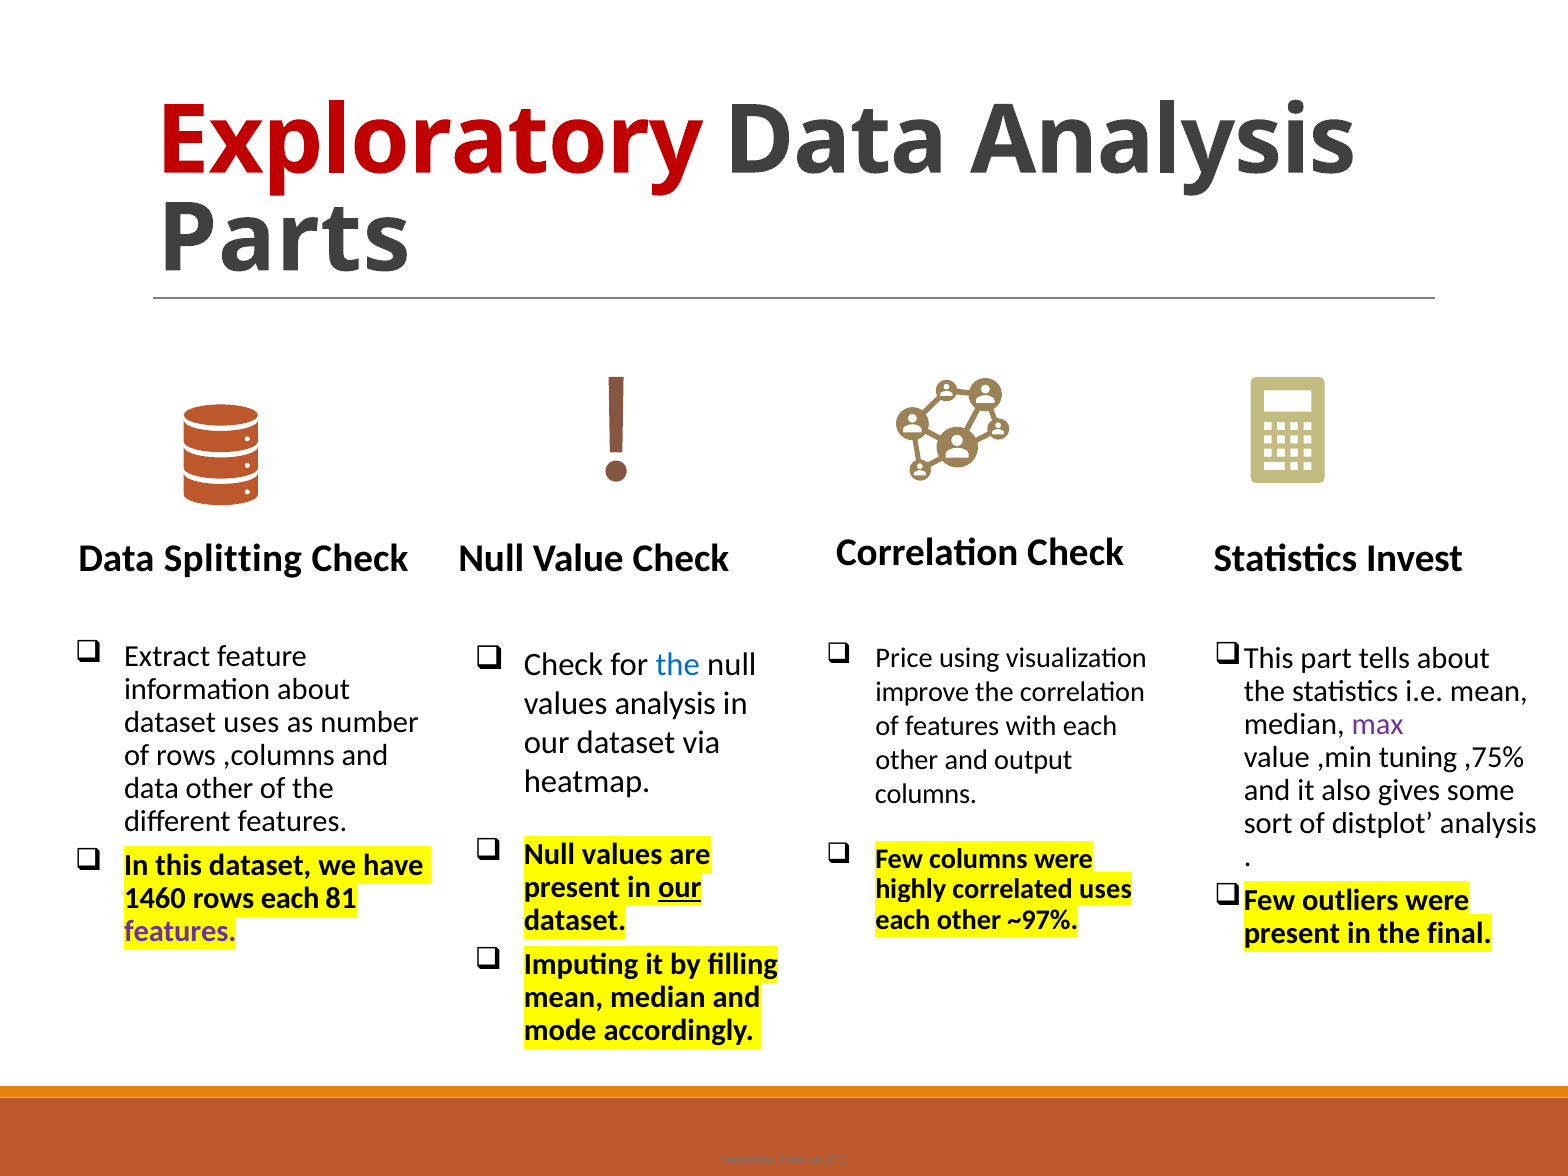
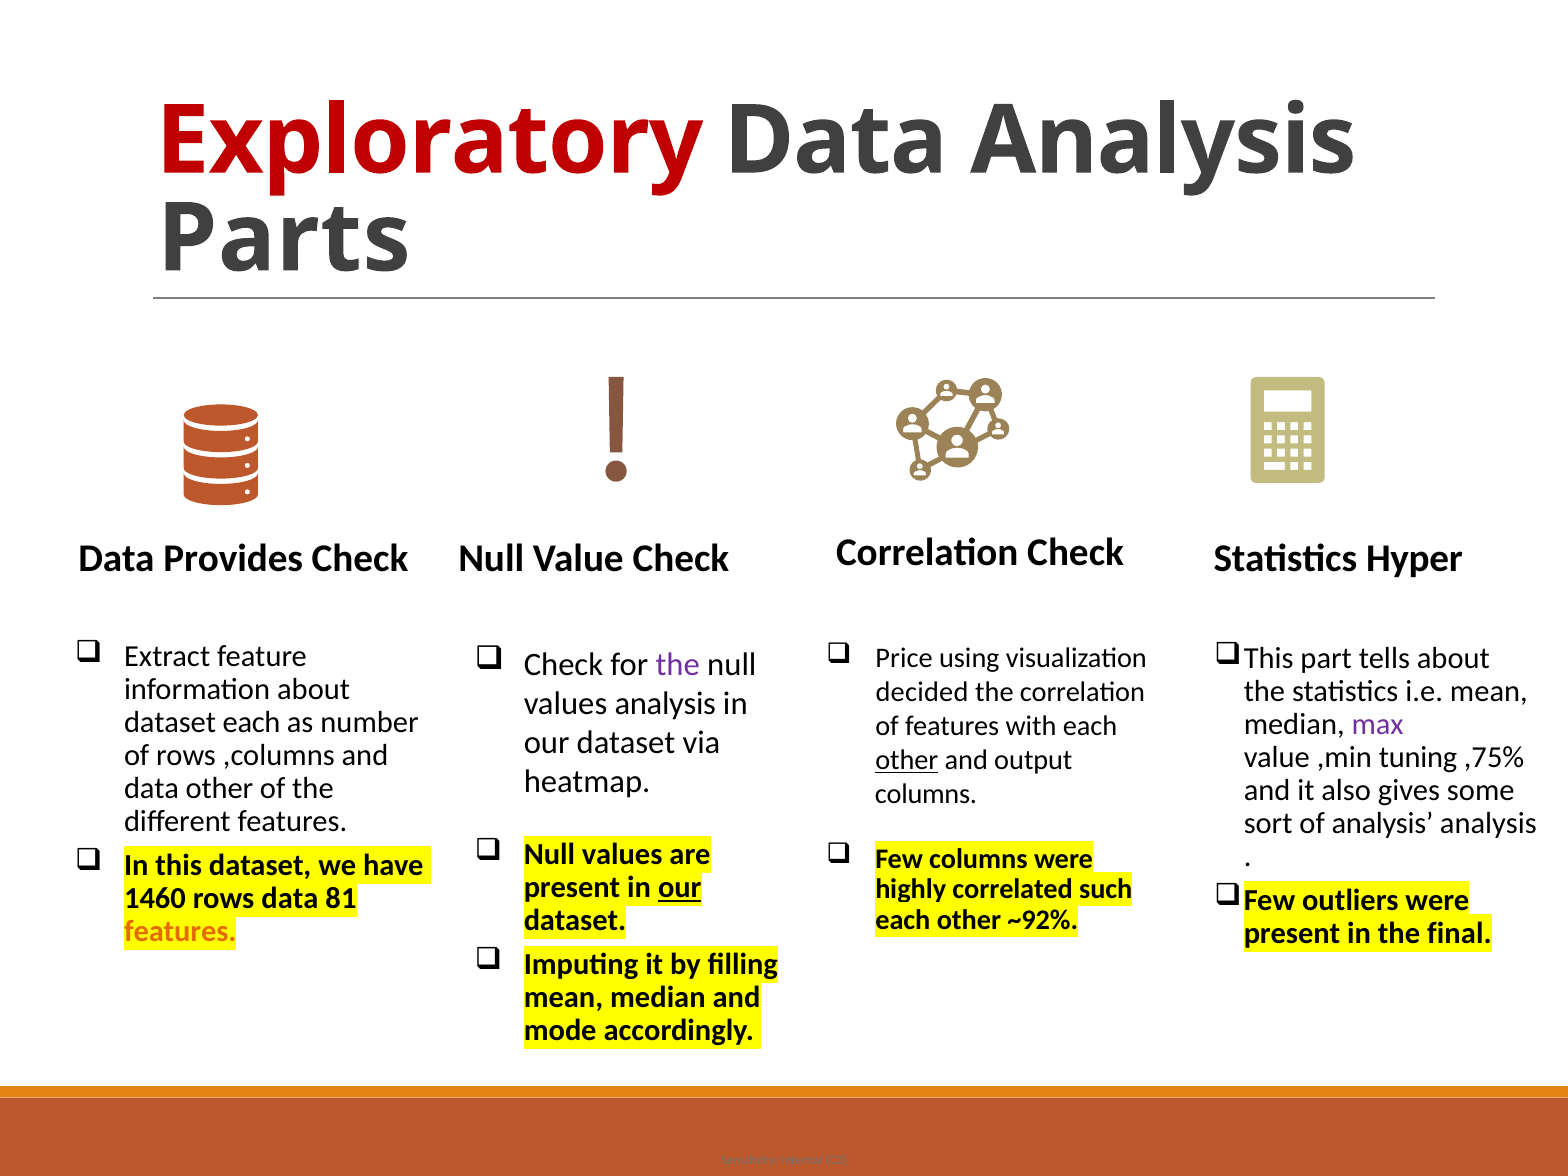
Splitting: Splitting -> Provides
Invest: Invest -> Hyper
the at (678, 664) colour: blue -> purple
improve: improve -> decided
dataset uses: uses -> each
other at (907, 760) underline: none -> present
of distplot: distplot -> analysis
uses at (1106, 889): uses -> such
rows each: each -> data
~97%: ~97% -> ~92%
features at (180, 931) colour: purple -> orange
